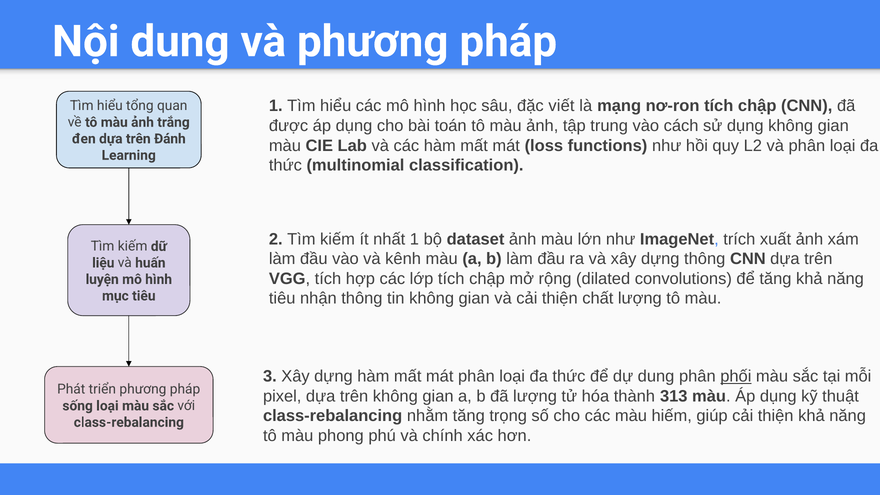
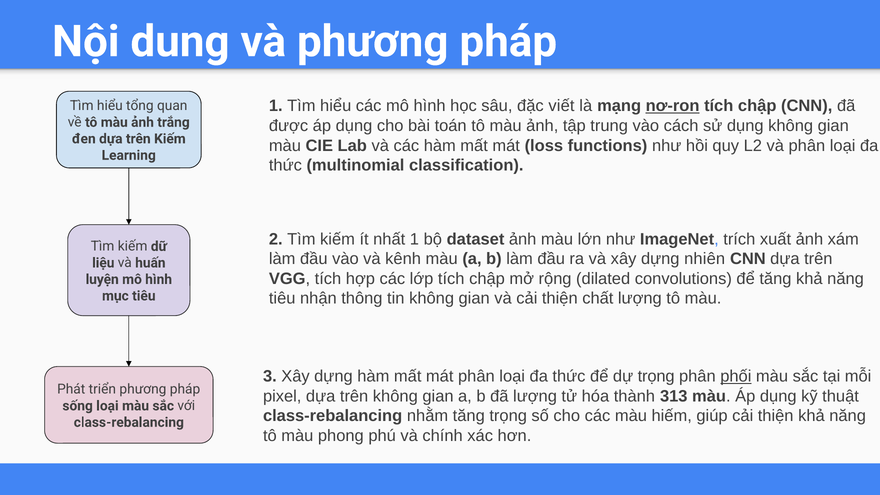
nơ-ron underline: none -> present
trên Đánh: Đánh -> Kiếm
dựng thông: thông -> nhiên
dự dung: dung -> trọng
